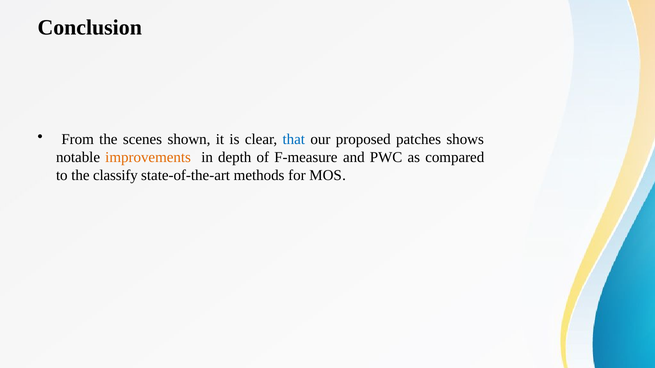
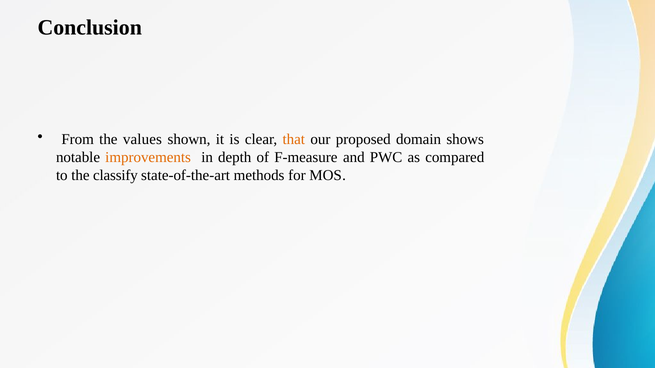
scenes: scenes -> values
that colour: blue -> orange
patches: patches -> domain
